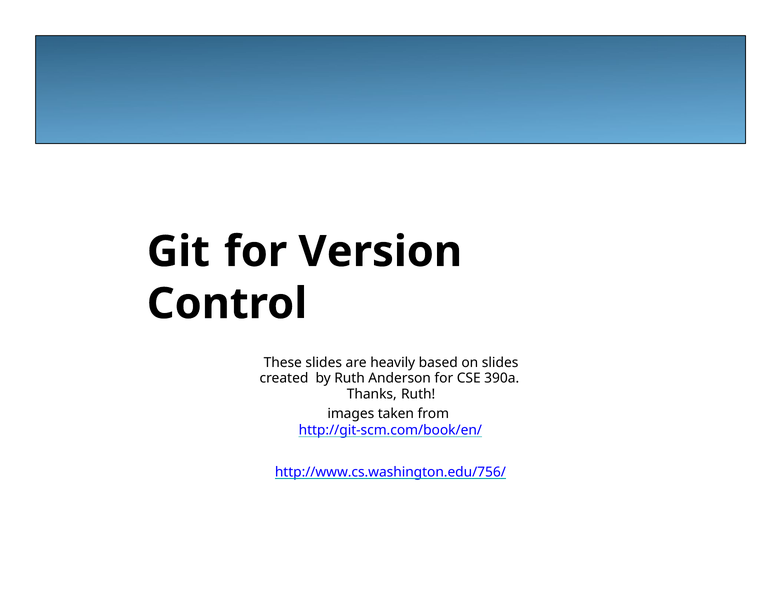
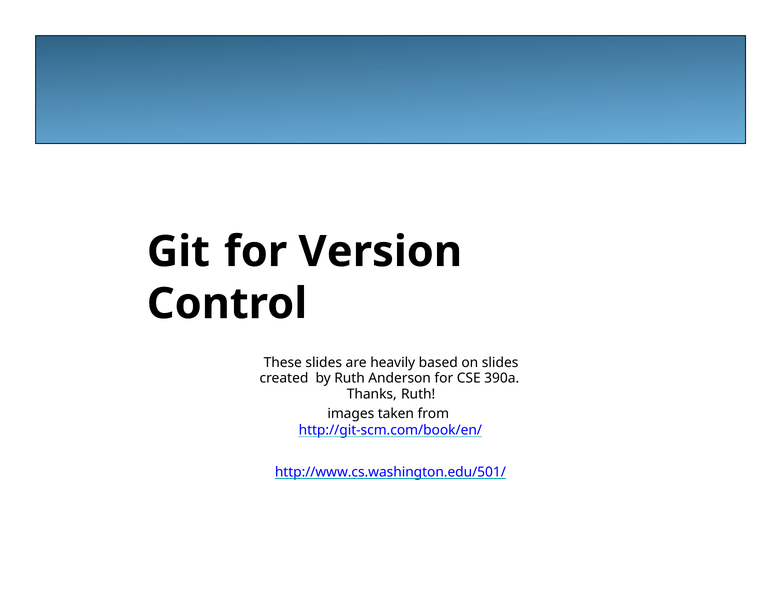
http://www.cs.washington.edu/756/: http://www.cs.washington.edu/756/ -> http://www.cs.washington.edu/501/
